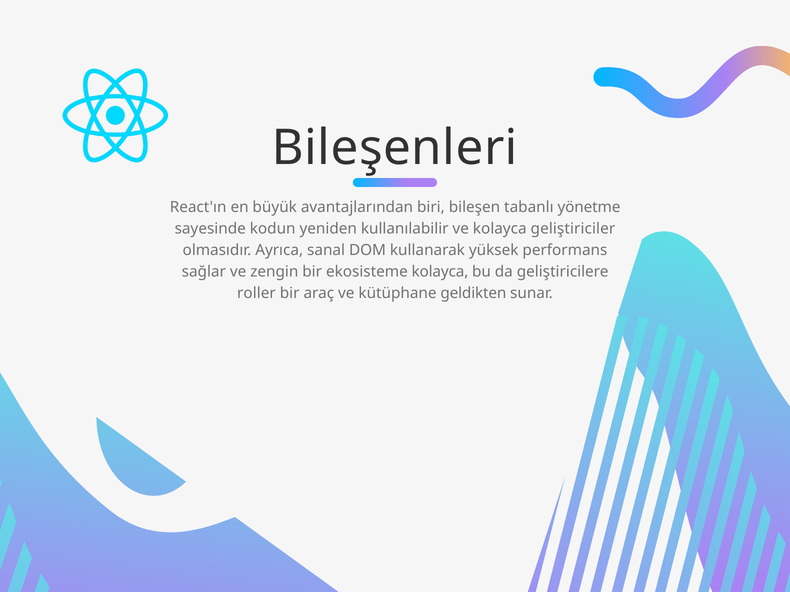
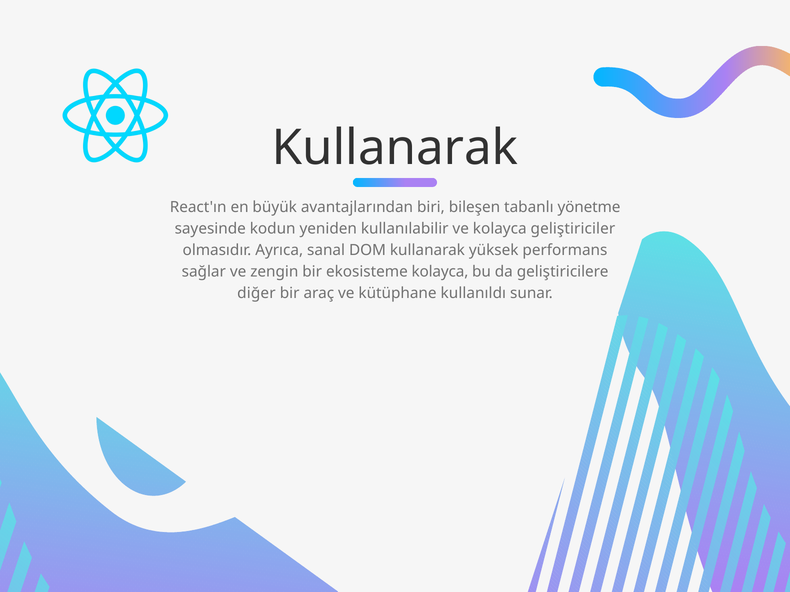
Bileşenleri at (395, 148): Bileşenleri -> Kullanarak
roller: roller -> diğer
geldikten: geldikten -> kullanıldı
